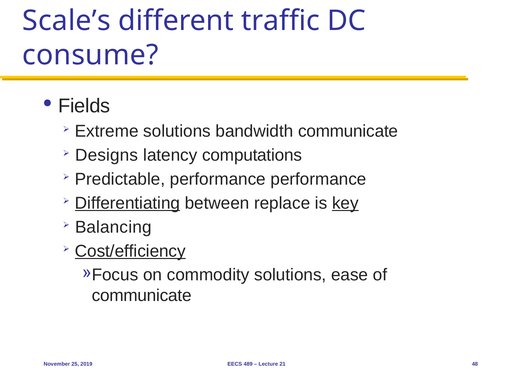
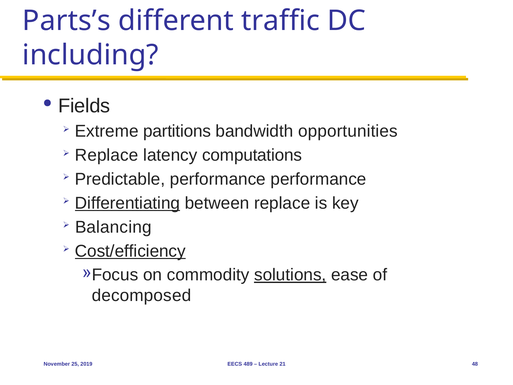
Scale’s: Scale’s -> Parts’s
consume: consume -> including
Extreme solutions: solutions -> partitions
bandwidth communicate: communicate -> opportunities
Designs at (107, 155): Designs -> Replace
key underline: present -> none
solutions at (290, 275) underline: none -> present
communicate at (142, 295): communicate -> decomposed
